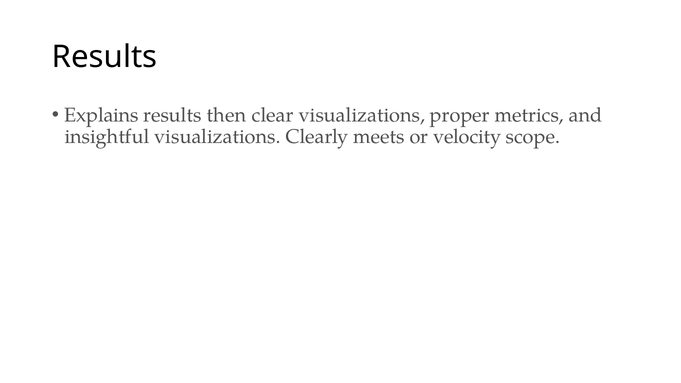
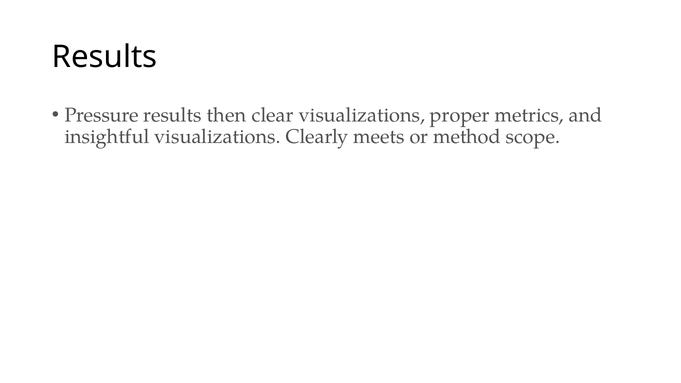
Explains: Explains -> Pressure
velocity: velocity -> method
